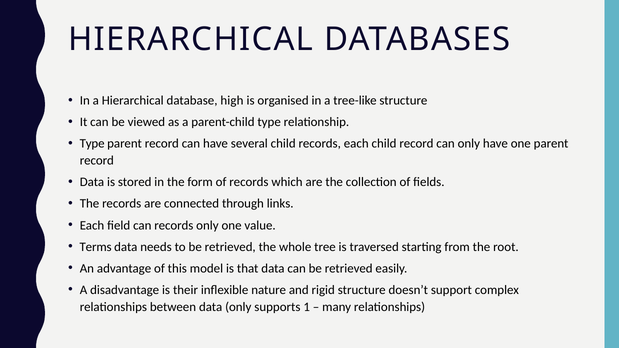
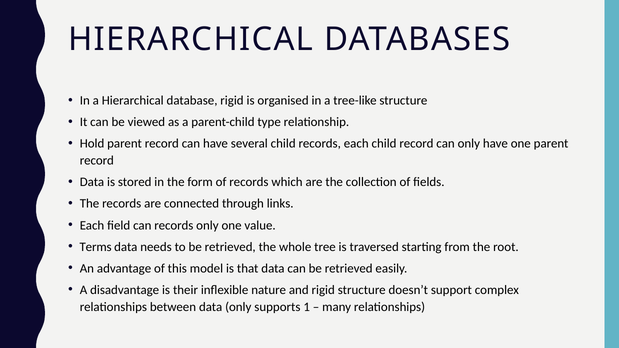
database high: high -> rigid
Type at (92, 144): Type -> Hold
